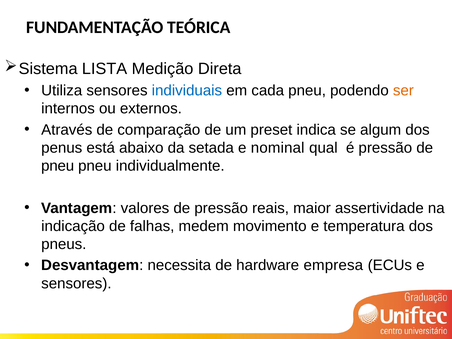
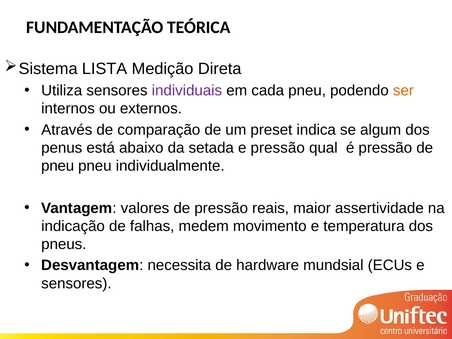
individuais colour: blue -> purple
e nominal: nominal -> pressão
empresa: empresa -> mundsial
